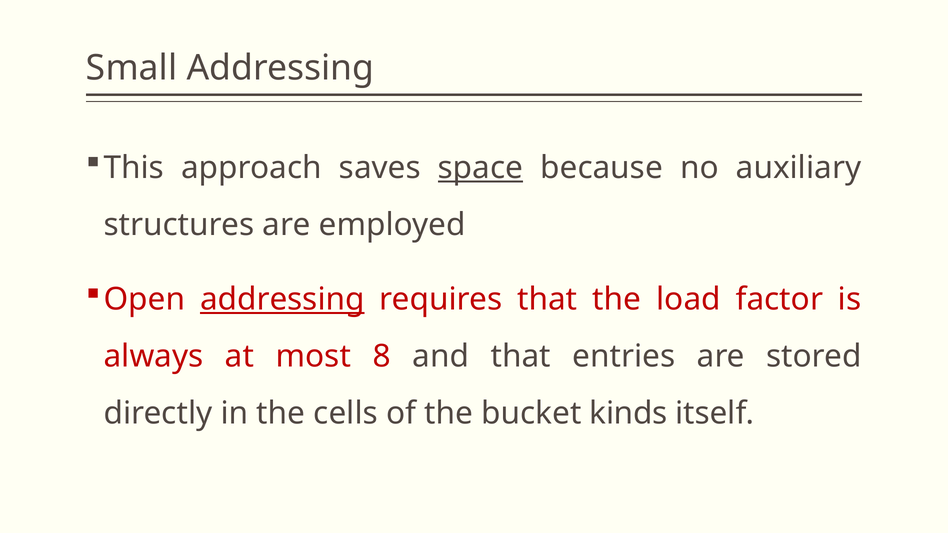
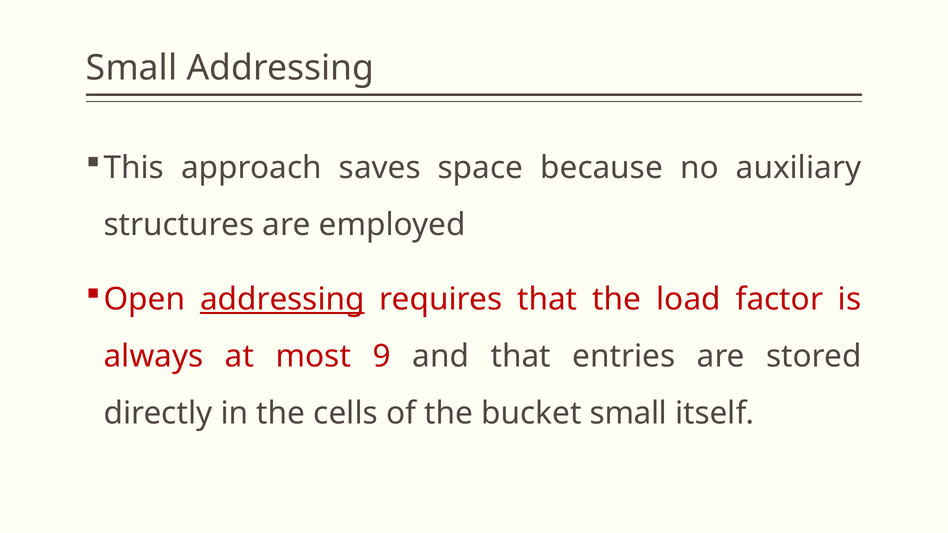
space underline: present -> none
8: 8 -> 9
bucket kinds: kinds -> small
